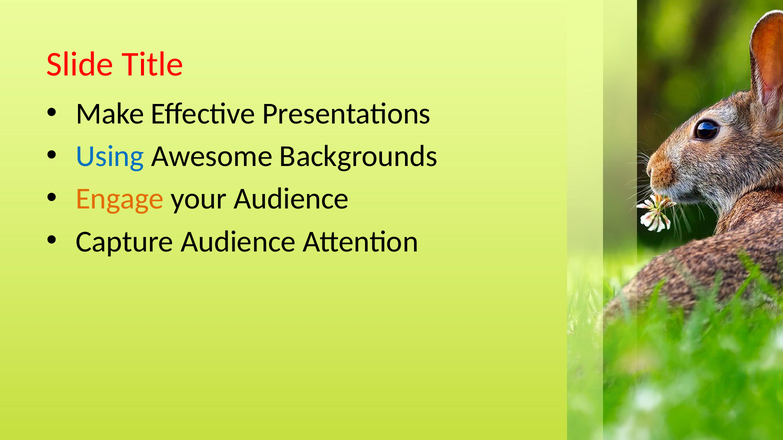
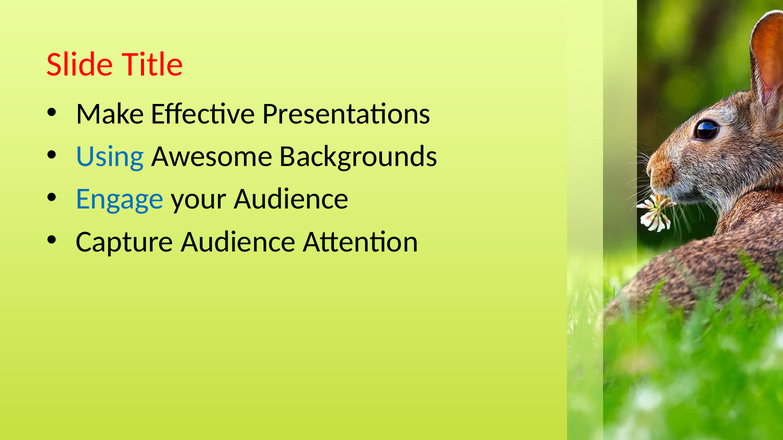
Engage colour: orange -> blue
